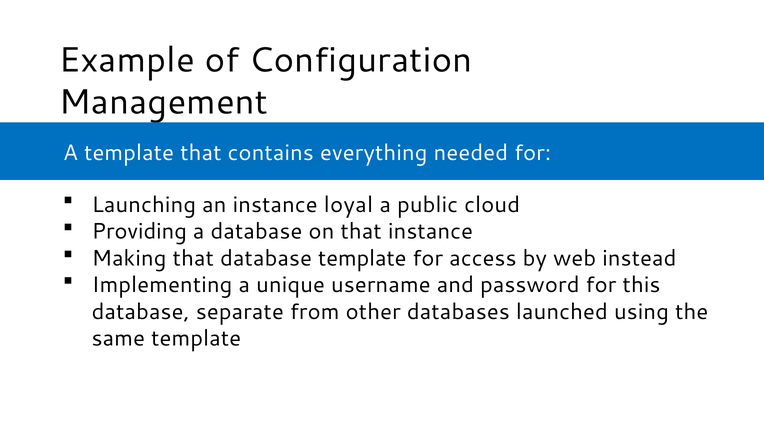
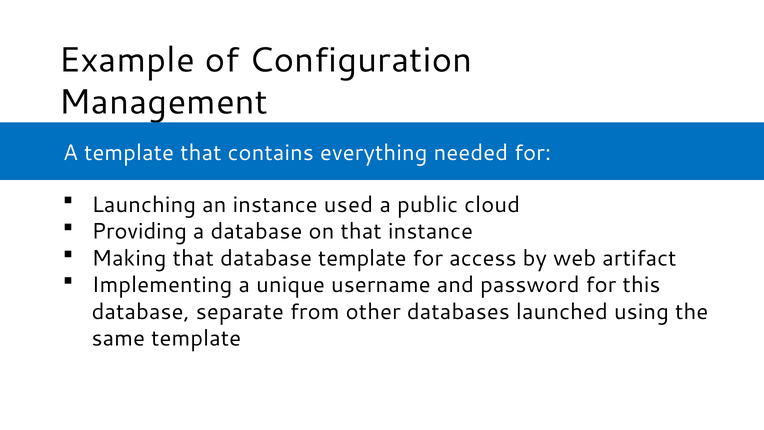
loyal: loyal -> used
instead: instead -> artifact
